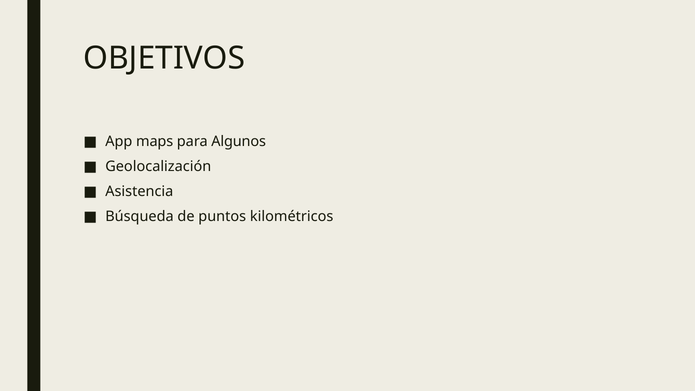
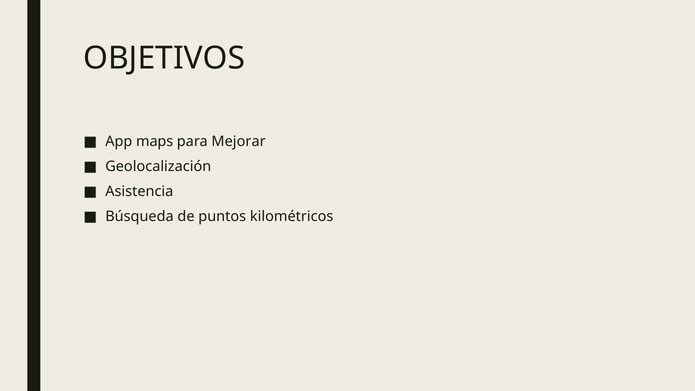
Algunos: Algunos -> Mejorar
